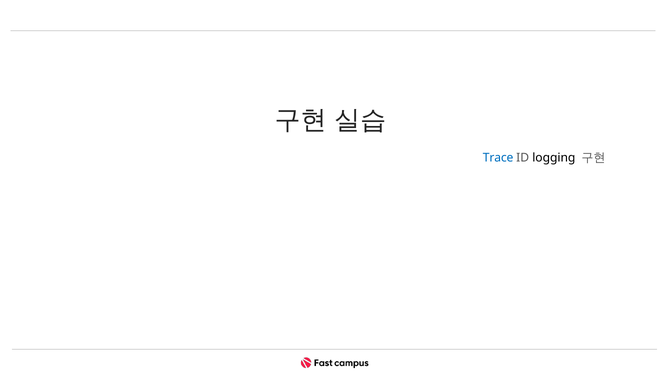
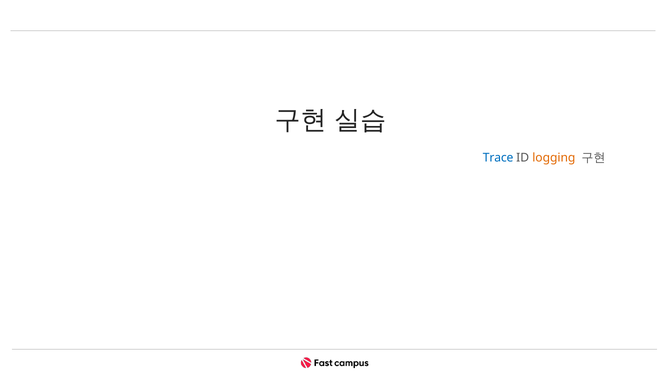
logging colour: black -> orange
